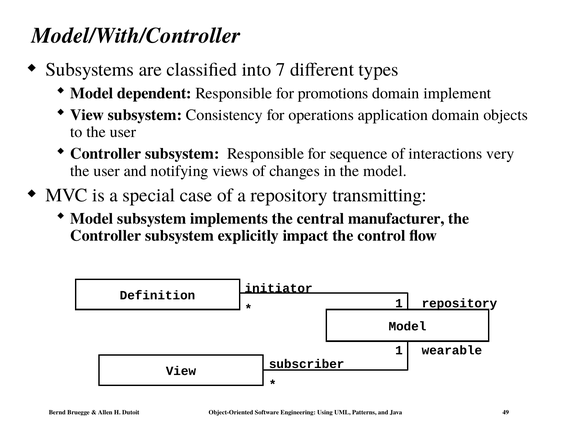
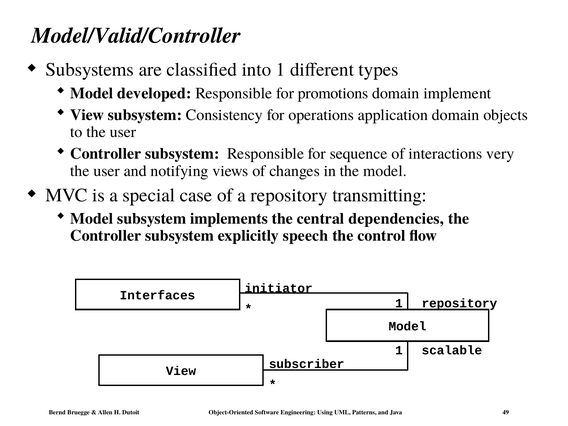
Model/With/Controller: Model/With/Controller -> Model/Valid/Controller
into 7: 7 -> 1
dependent: dependent -> developed
manufacturer: manufacturer -> dependencies
impact: impact -> speech
Definition: Definition -> Interfaces
wearable: wearable -> scalable
